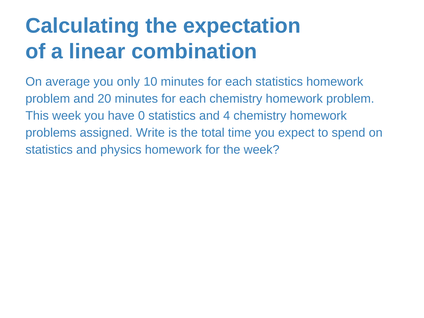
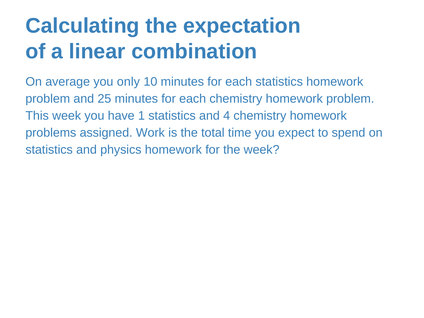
20: 20 -> 25
0: 0 -> 1
Write: Write -> Work
